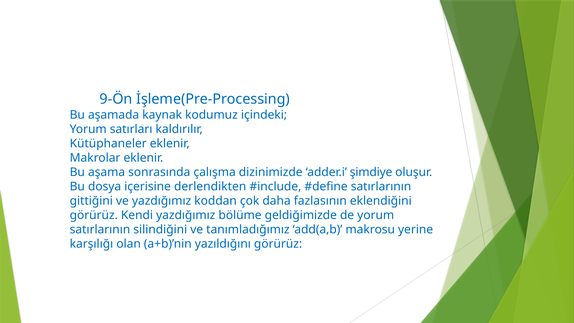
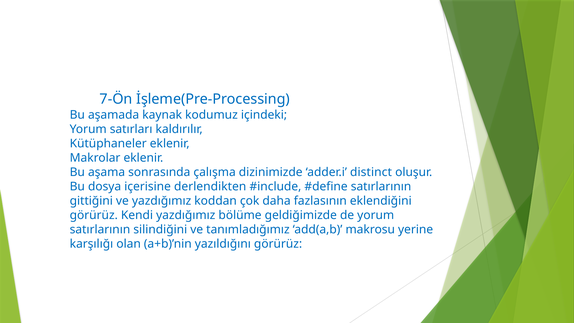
9-Ön: 9-Ön -> 7-Ön
şimdiye: şimdiye -> distinct
